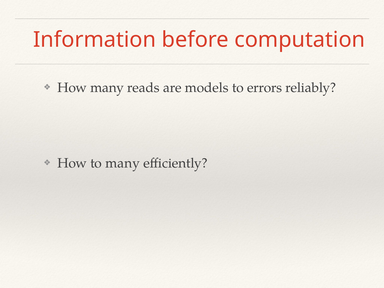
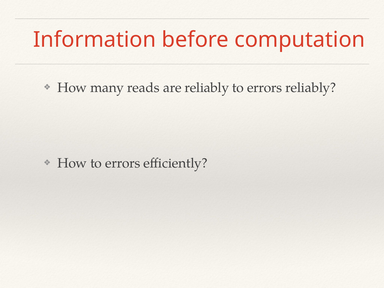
are models: models -> reliably
How to many: many -> errors
